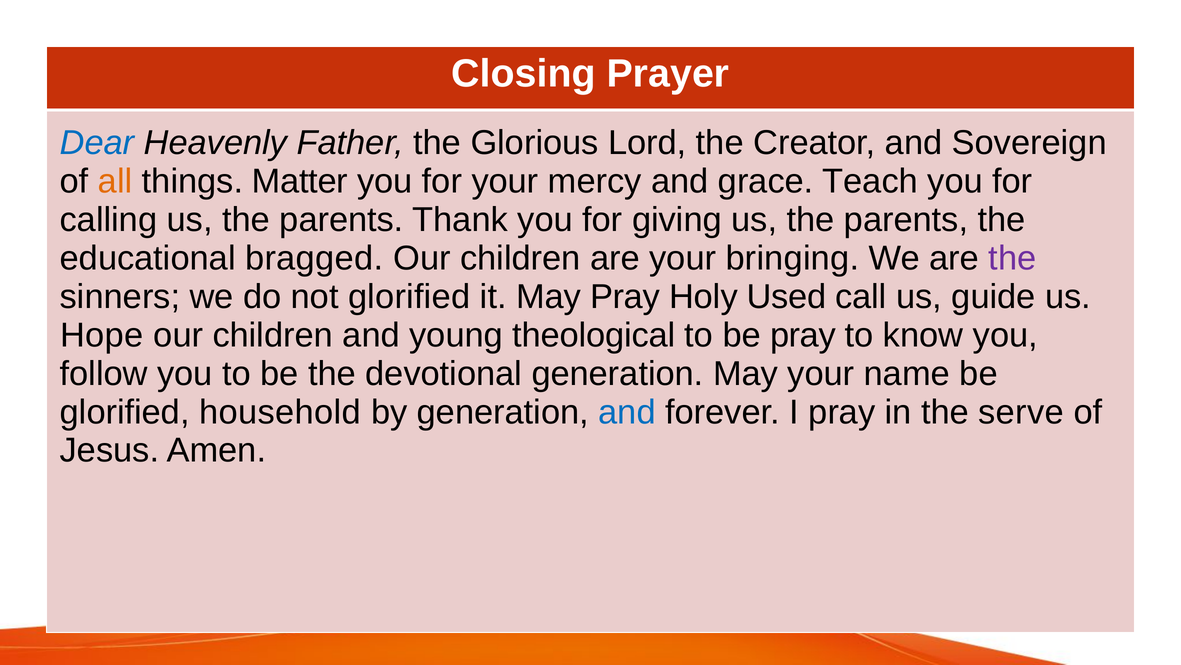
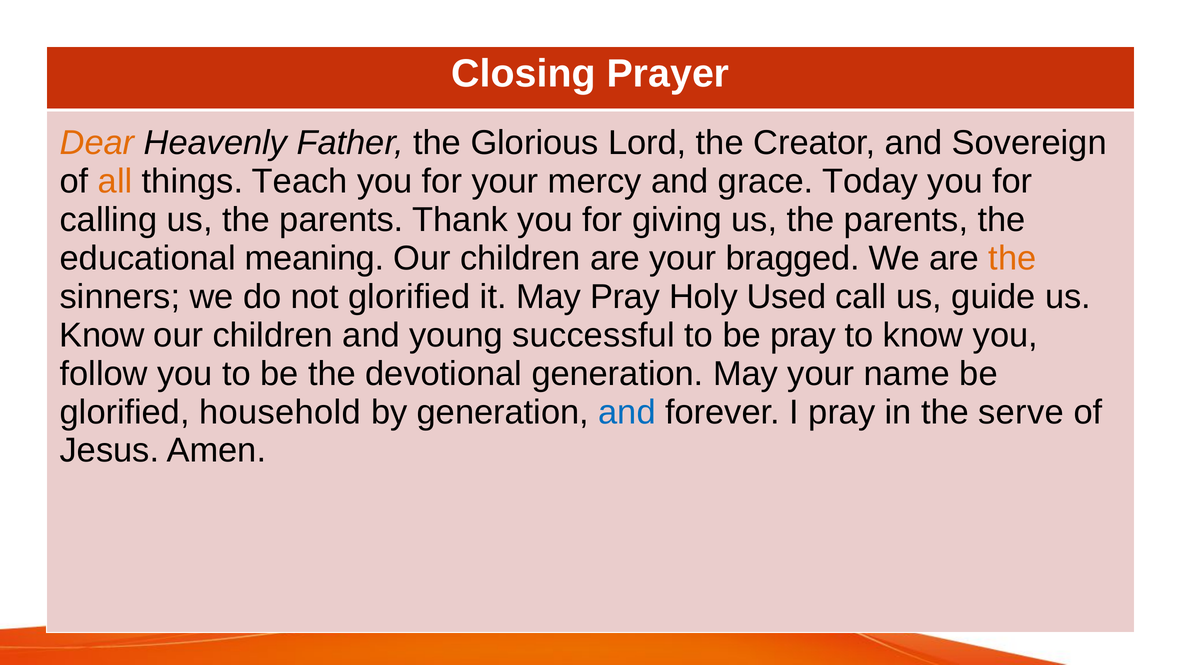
Dear colour: blue -> orange
Matter: Matter -> Teach
Teach: Teach -> Today
bragged: bragged -> meaning
bringing: bringing -> bragged
the at (1012, 258) colour: purple -> orange
Hope at (102, 335): Hope -> Know
theological: theological -> successful
